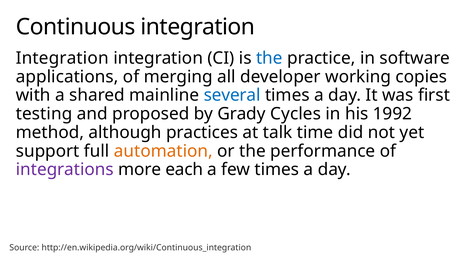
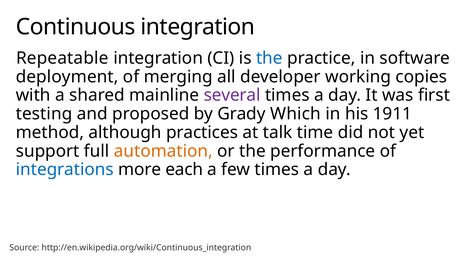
Integration at (62, 58): Integration -> Repeatable
applications: applications -> deployment
several colour: blue -> purple
Cycles: Cycles -> Which
1992: 1992 -> 1911
integrations colour: purple -> blue
